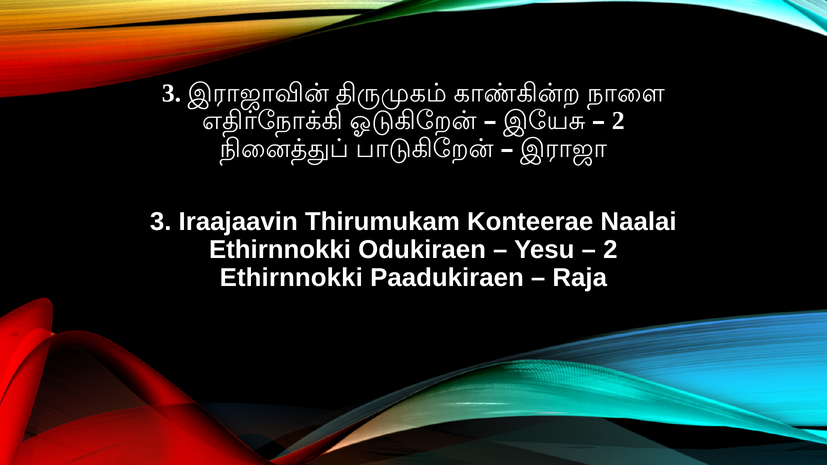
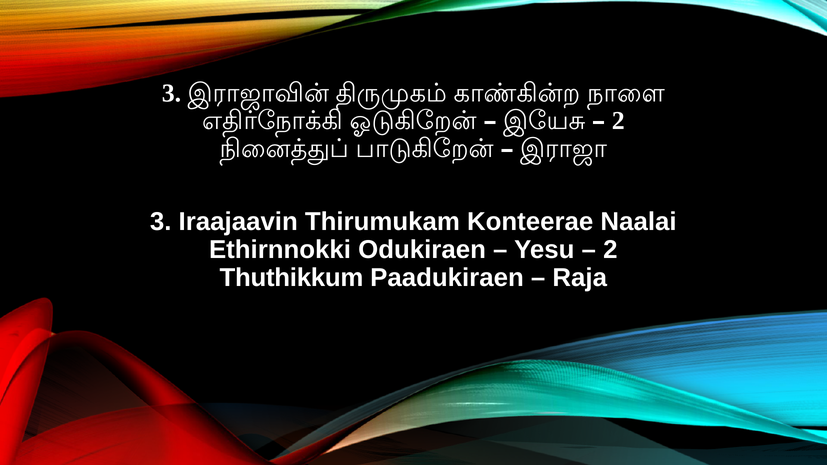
Ethirnnokki at (291, 278): Ethirnnokki -> Thuthikkum
